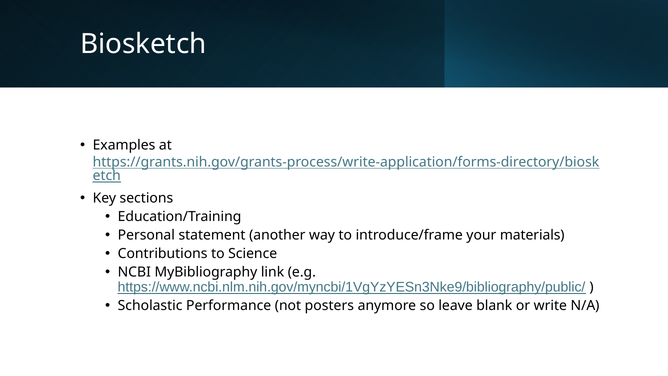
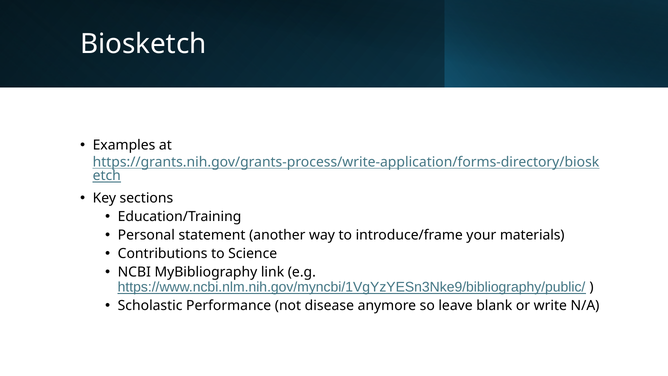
posters: posters -> disease
